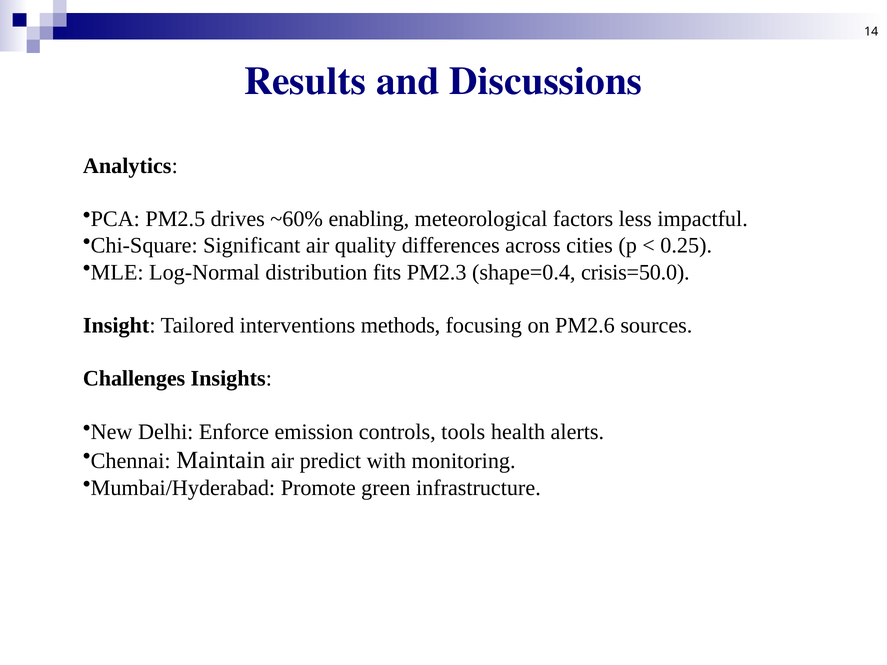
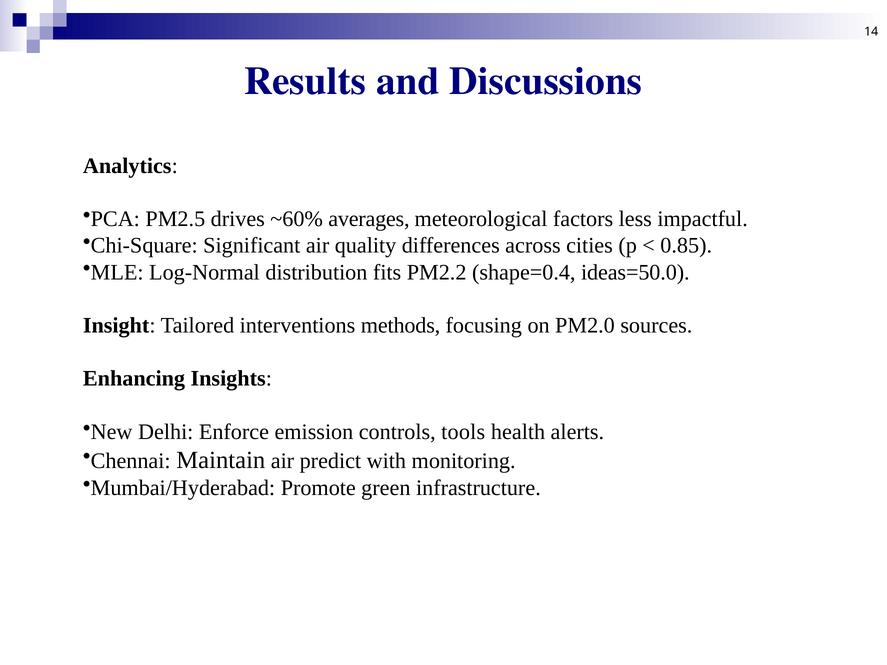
enabling: enabling -> averages
0.25: 0.25 -> 0.85
PM2.3: PM2.3 -> PM2.2
crisis=50.0: crisis=50.0 -> ideas=50.0
PM2.6: PM2.6 -> PM2.0
Challenges: Challenges -> Enhancing
